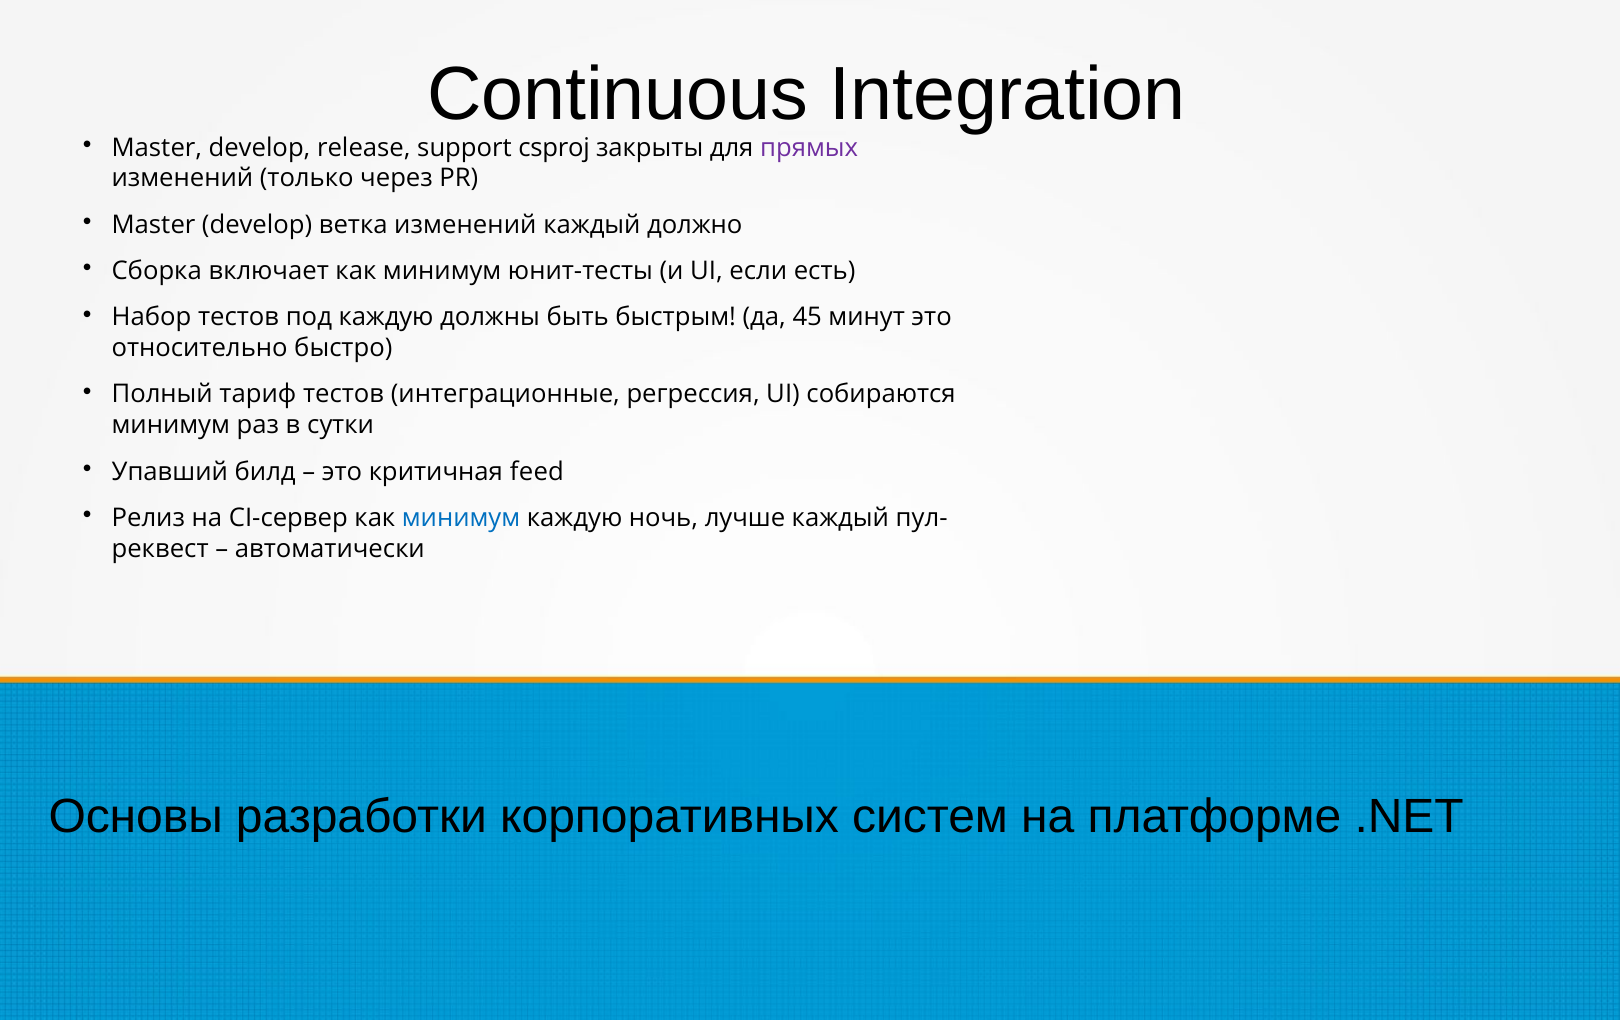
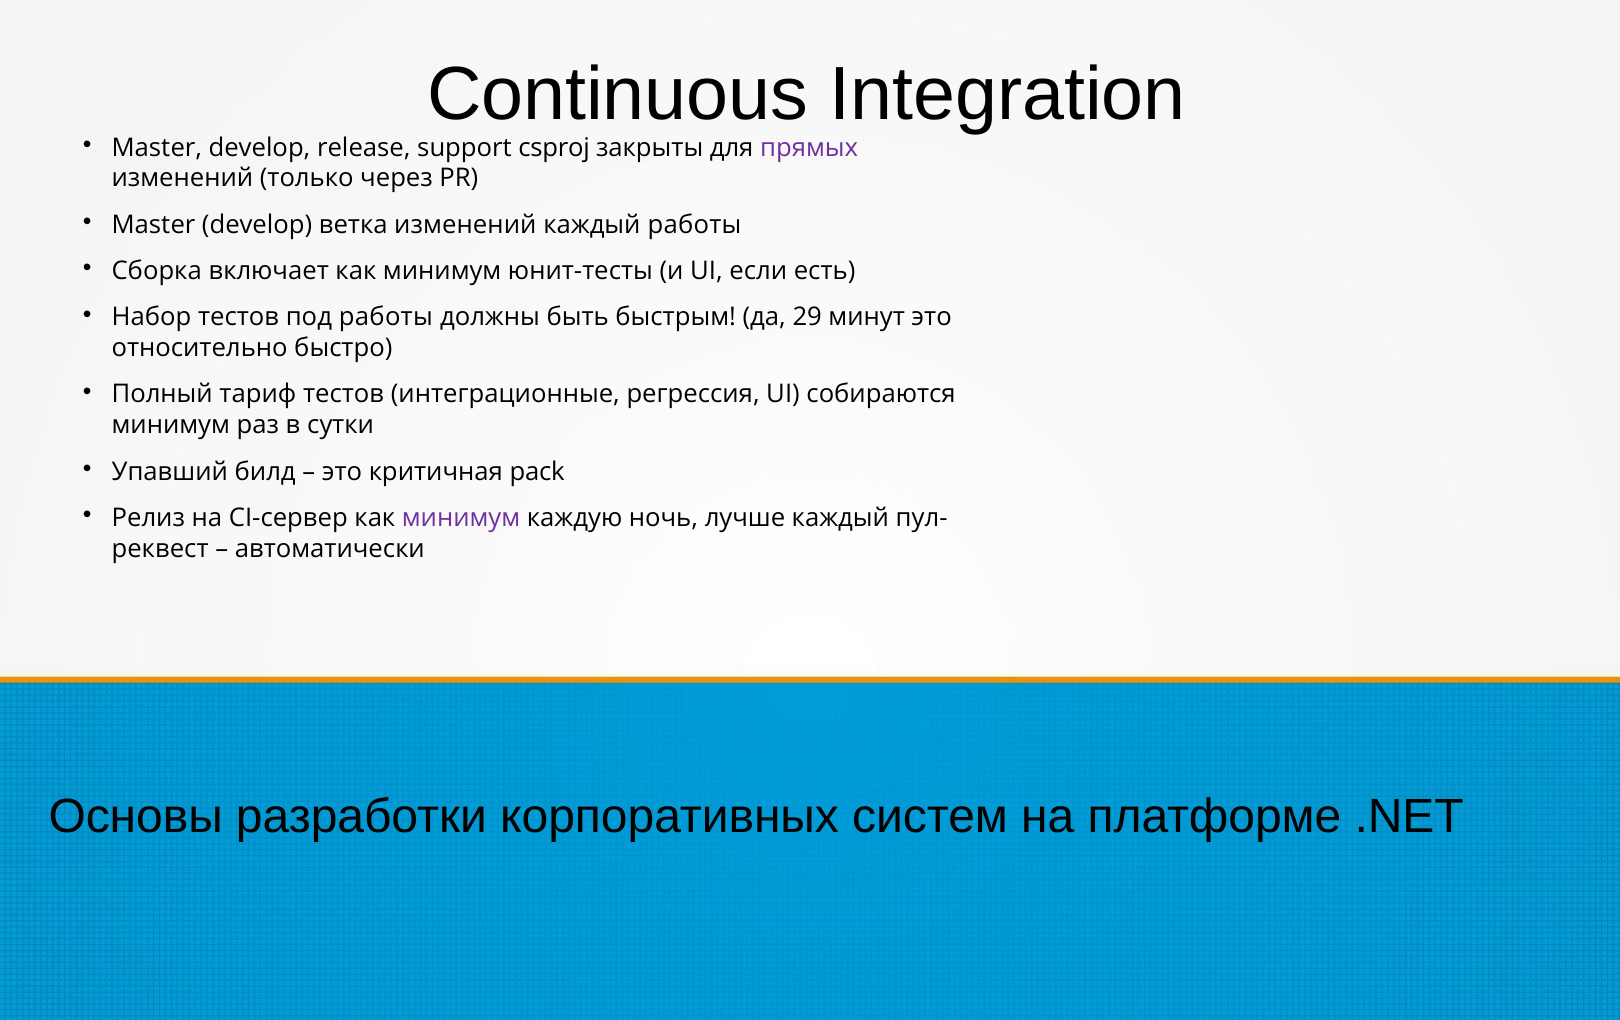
каждый должно: должно -> работы
под каждую: каждую -> работы
45: 45 -> 29
feed: feed -> pack
минимум at (461, 518) colour: blue -> purple
